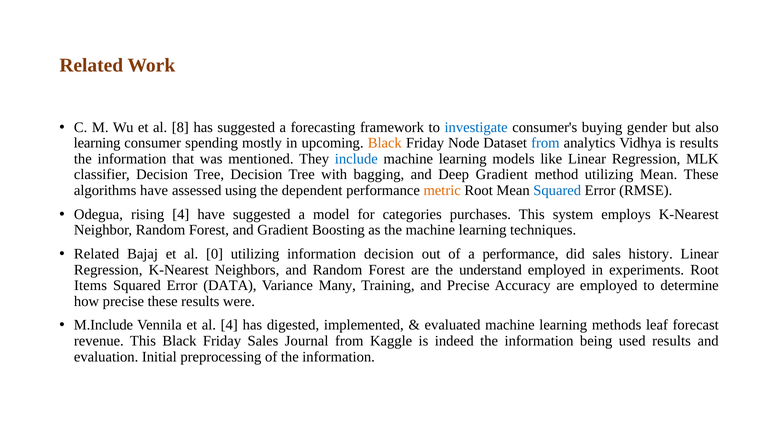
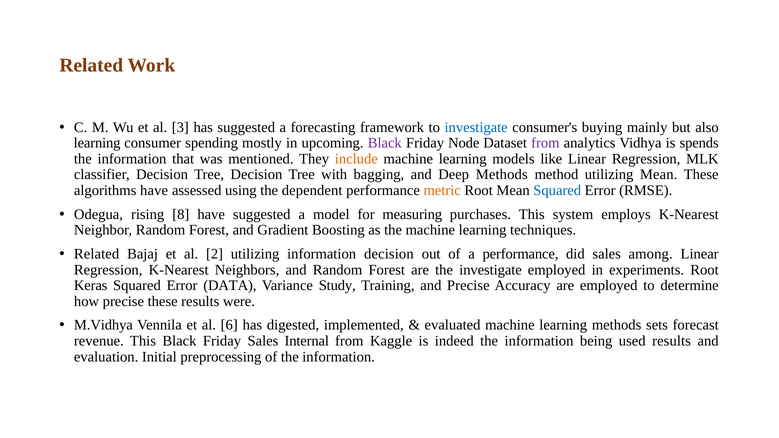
8: 8 -> 3
gender: gender -> mainly
Black at (385, 143) colour: orange -> purple
from at (545, 143) colour: blue -> purple
is results: results -> spends
include colour: blue -> orange
Deep Gradient: Gradient -> Methods
rising 4: 4 -> 8
categories: categories -> measuring
0: 0 -> 2
history: history -> among
the understand: understand -> investigate
Items: Items -> Keras
Many: Many -> Study
M.Include: M.Include -> M.Vidhya
al 4: 4 -> 6
leaf: leaf -> sets
Journal: Journal -> Internal
